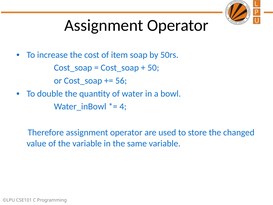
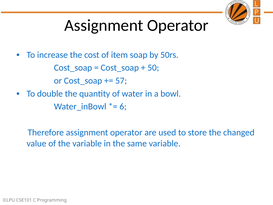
56: 56 -> 57
4: 4 -> 6
